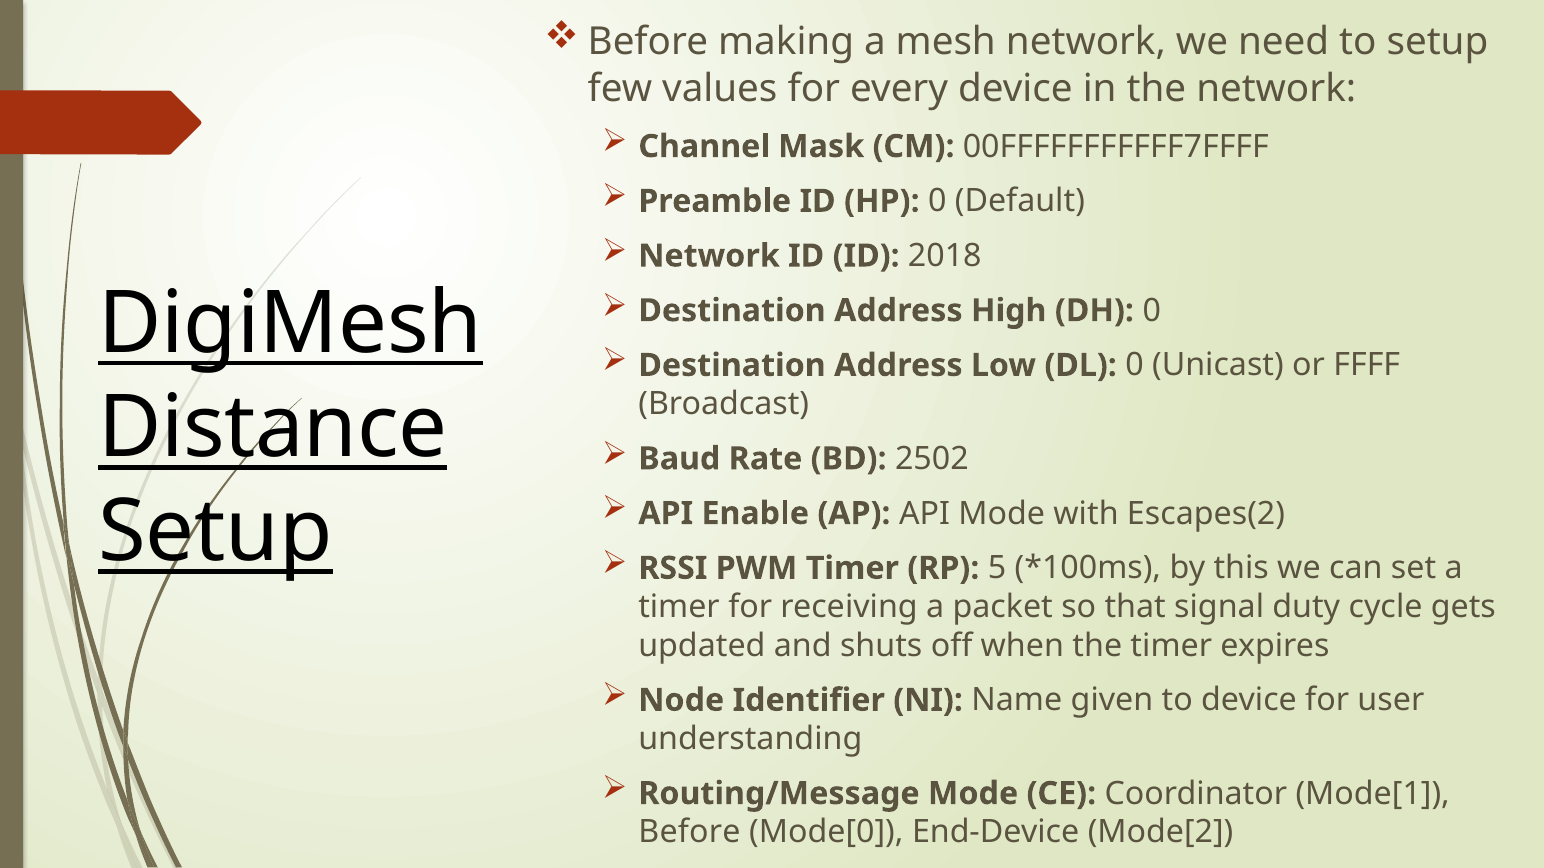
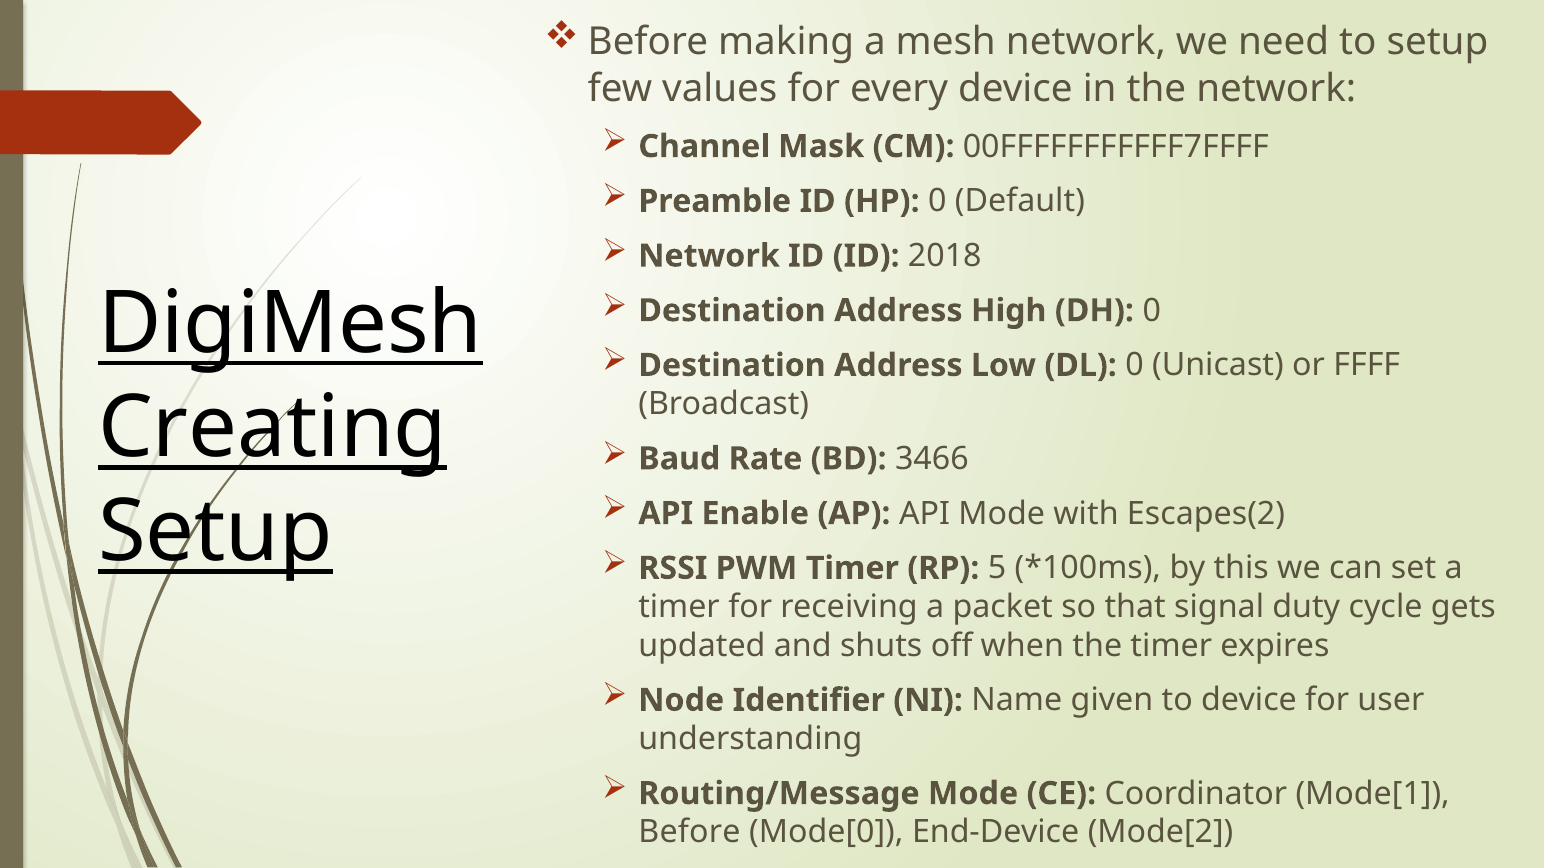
Distance: Distance -> Creating
2502: 2502 -> 3466
